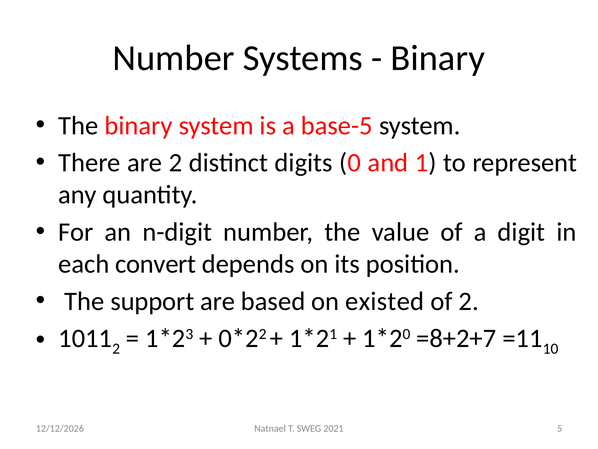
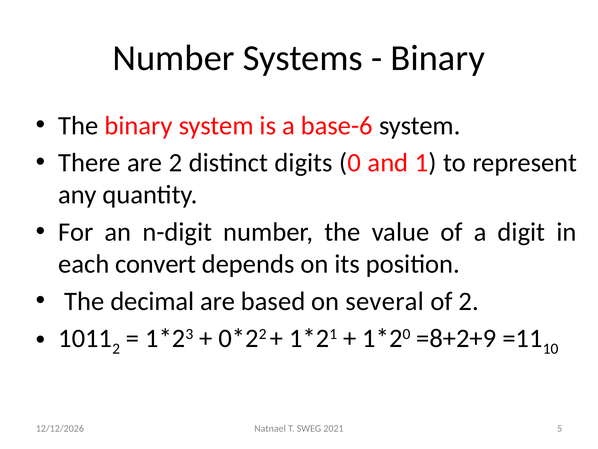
base-5: base-5 -> base-6
support: support -> decimal
existed: existed -> several
=8+2+7: =8+2+7 -> =8+2+9
